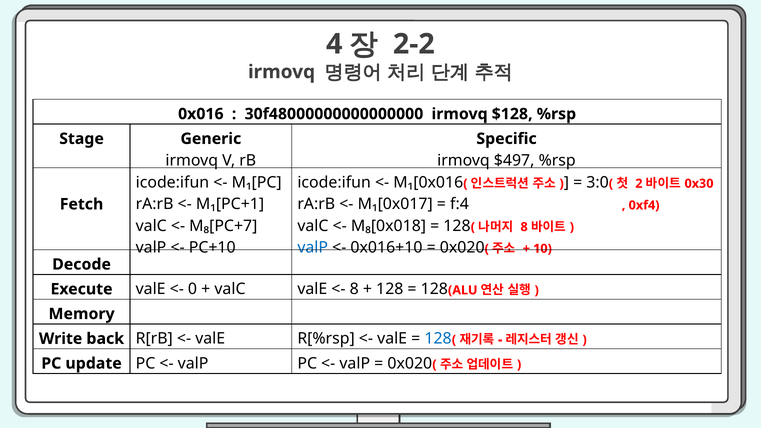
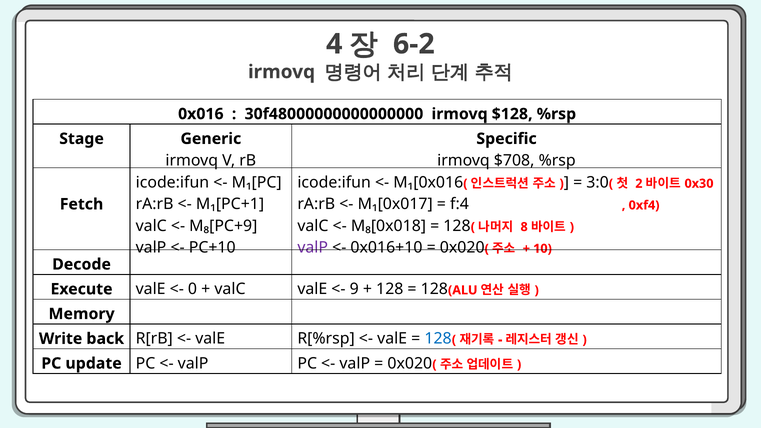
2-2: 2-2 -> 6-2
$497: $497 -> $708
M₈[PC+7: M₈[PC+7 -> M₈[PC+9
valP at (313, 248) colour: blue -> purple
8 at (354, 289): 8 -> 9
